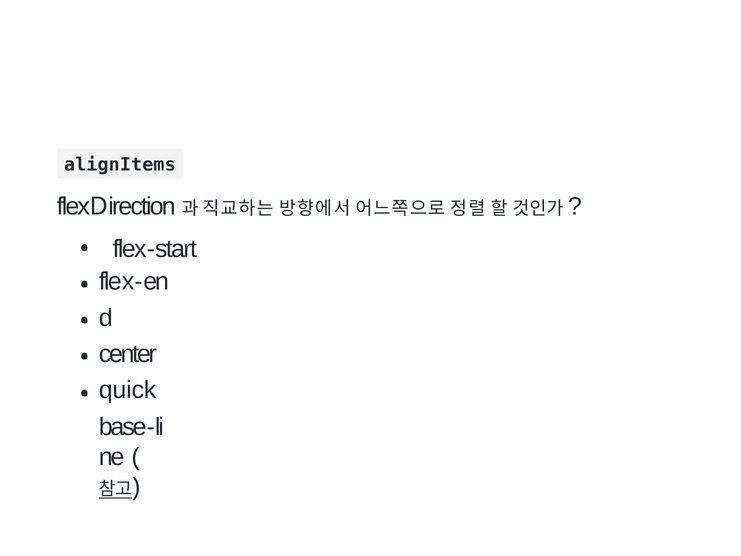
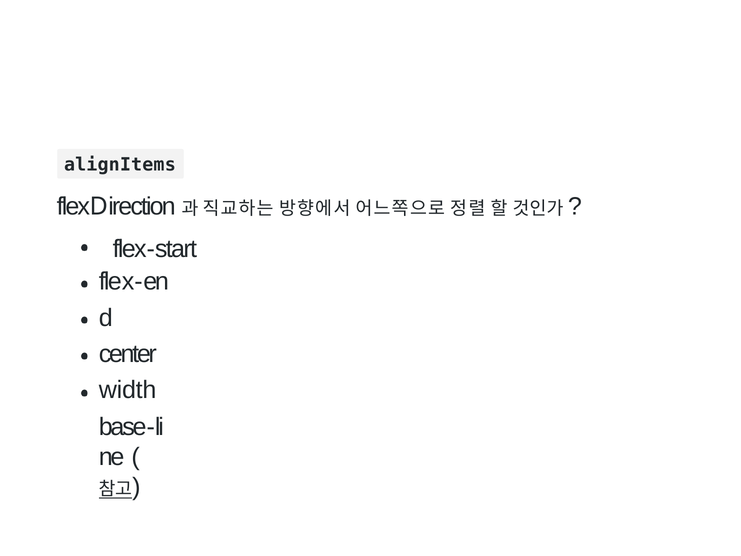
quick: quick -> width
